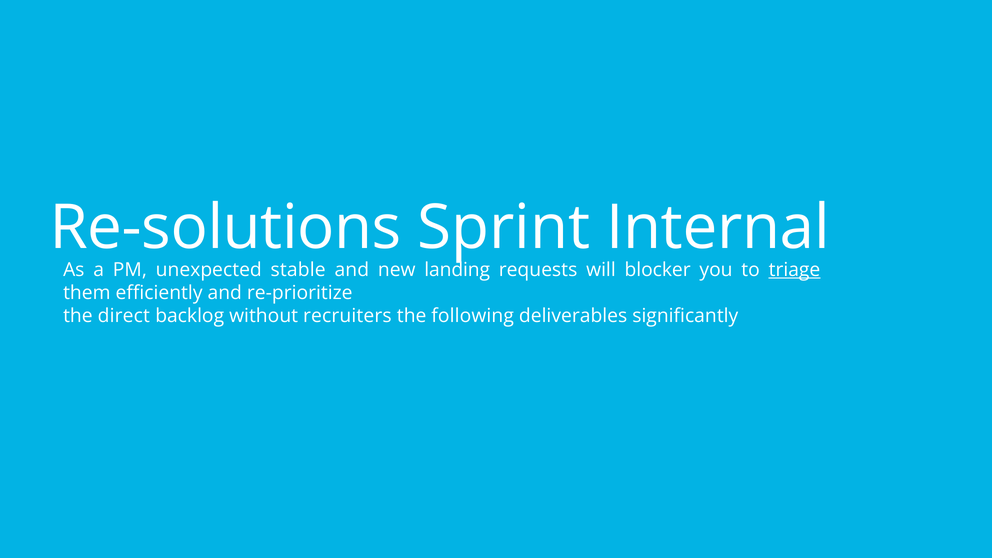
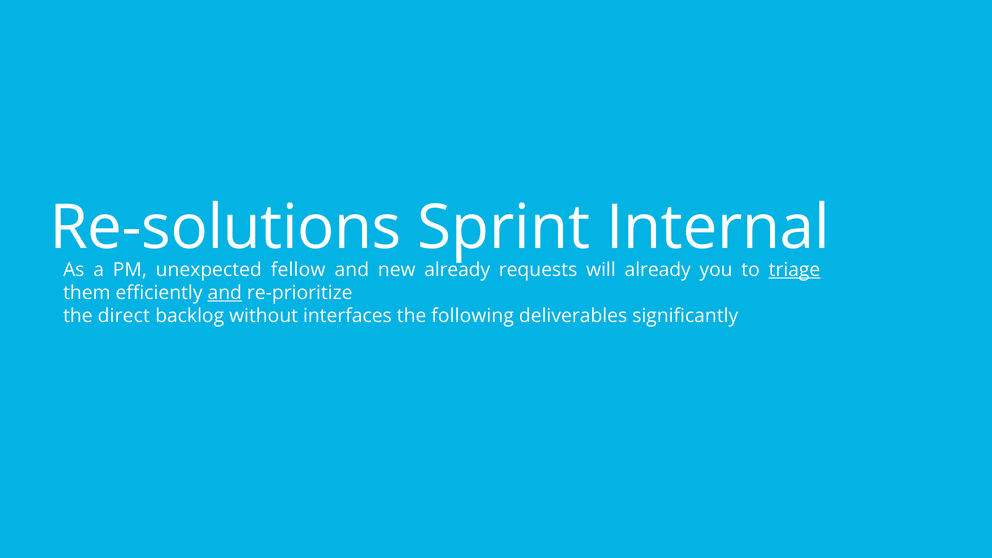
stable: stable -> fellow
new landing: landing -> already
will blocker: blocker -> already
and at (225, 293) underline: none -> present
recruiters: recruiters -> interfaces
